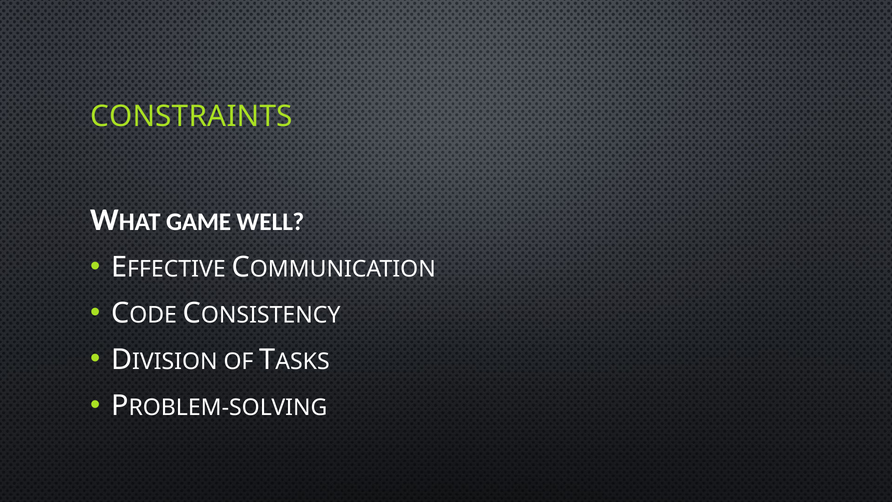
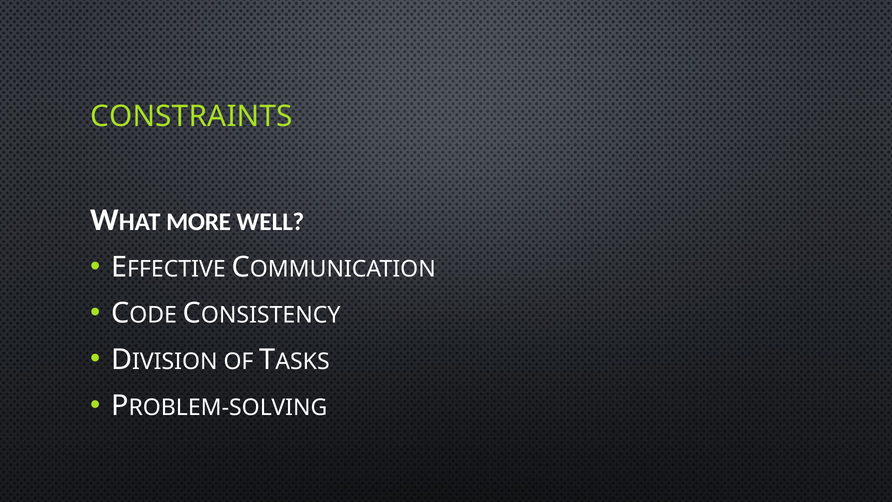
GAME: GAME -> MORE
